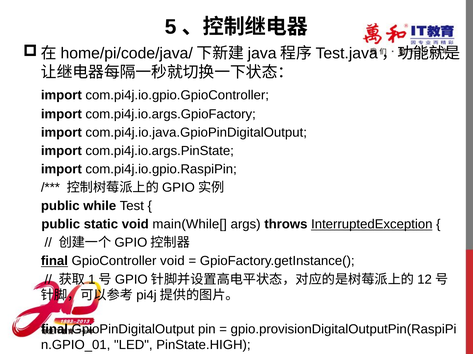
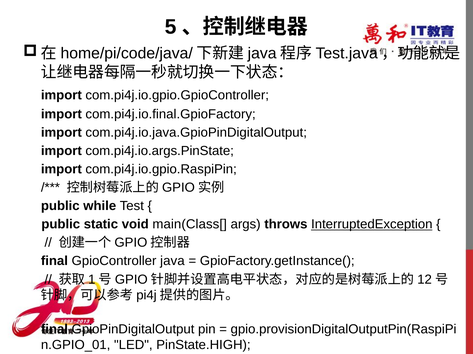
com.pi4j.io.args.GpioFactory: com.pi4j.io.args.GpioFactory -> com.pi4j.io.final.GpioFactory
main(While[: main(While[ -> main(Class[
final at (54, 262) underline: present -> none
GpioController void: void -> java
